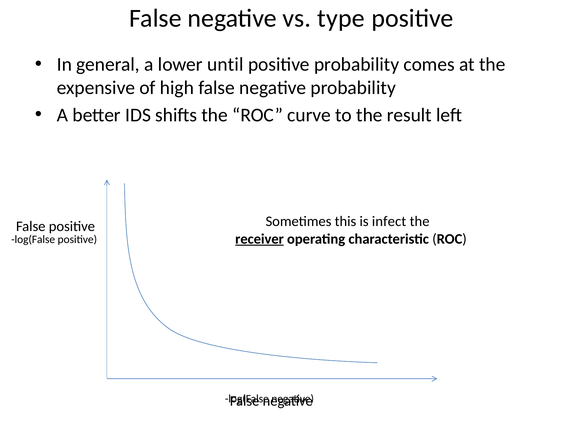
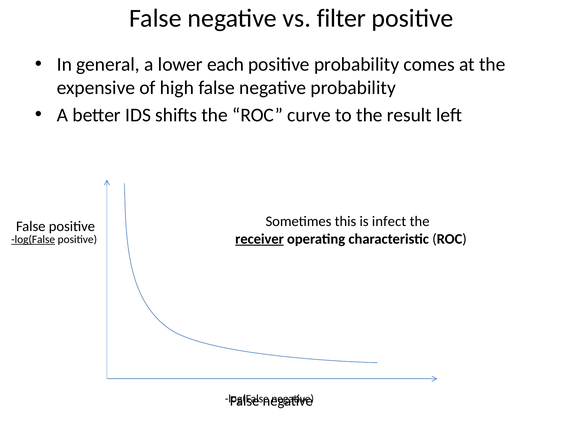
type: type -> filter
until: until -> each
log(False at (33, 240) underline: none -> present
